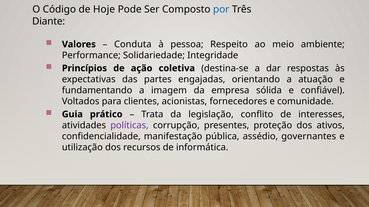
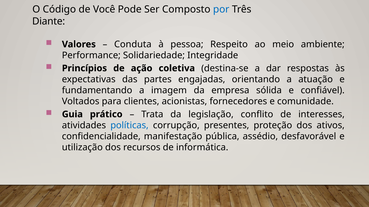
Hoje: Hoje -> Você
políticas colour: purple -> blue
governantes: governantes -> desfavorável
